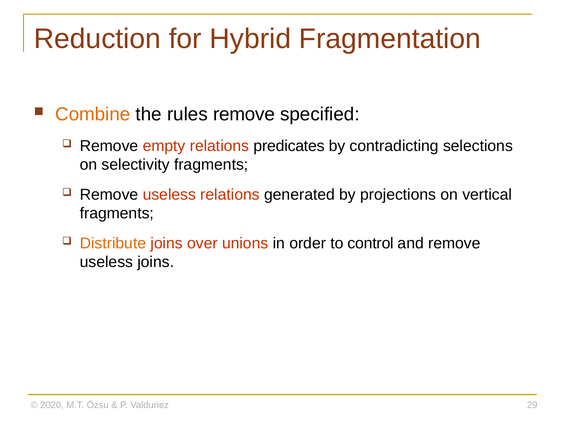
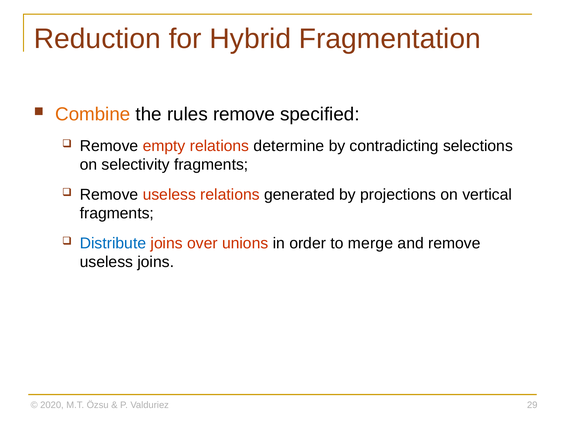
predicates: predicates -> determine
Distribute colour: orange -> blue
control: control -> merge
